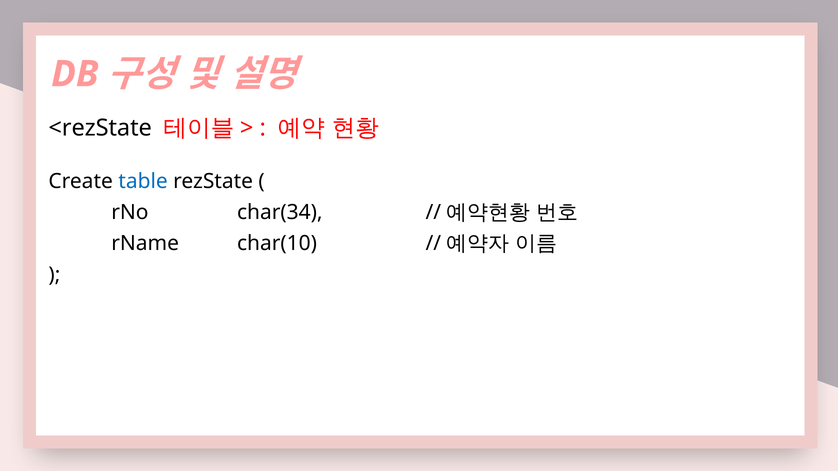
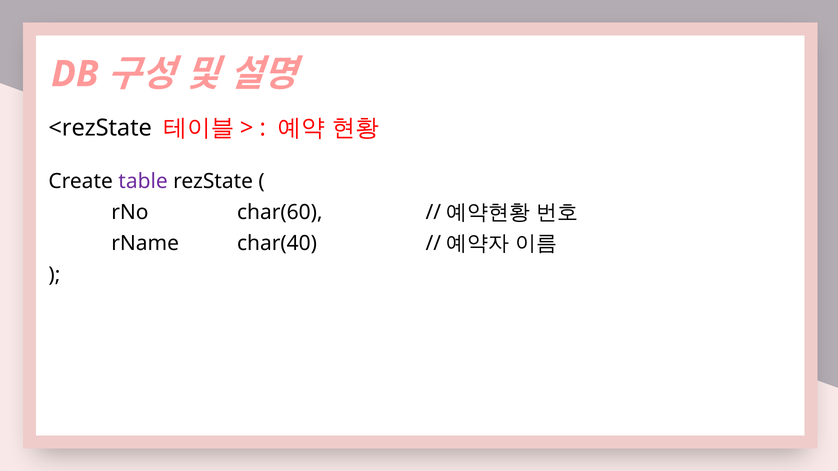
table colour: blue -> purple
char(34: char(34 -> char(60
char(10: char(10 -> char(40
